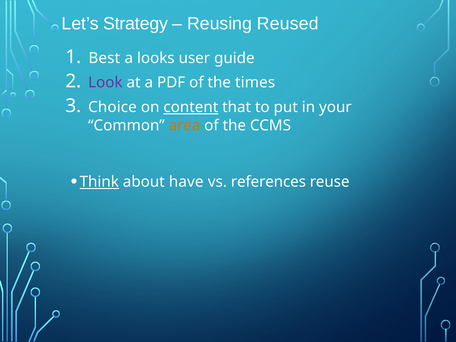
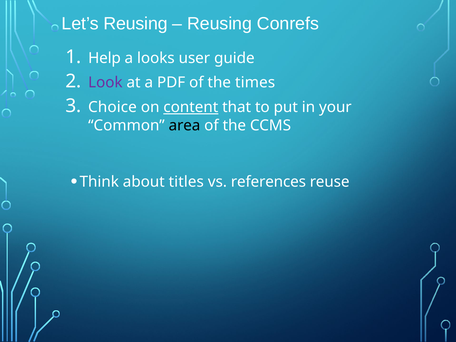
Let’s Strategy: Strategy -> Reusing
Reused: Reused -> Conrefs
Best: Best -> Help
area colour: orange -> black
Think underline: present -> none
have: have -> titles
